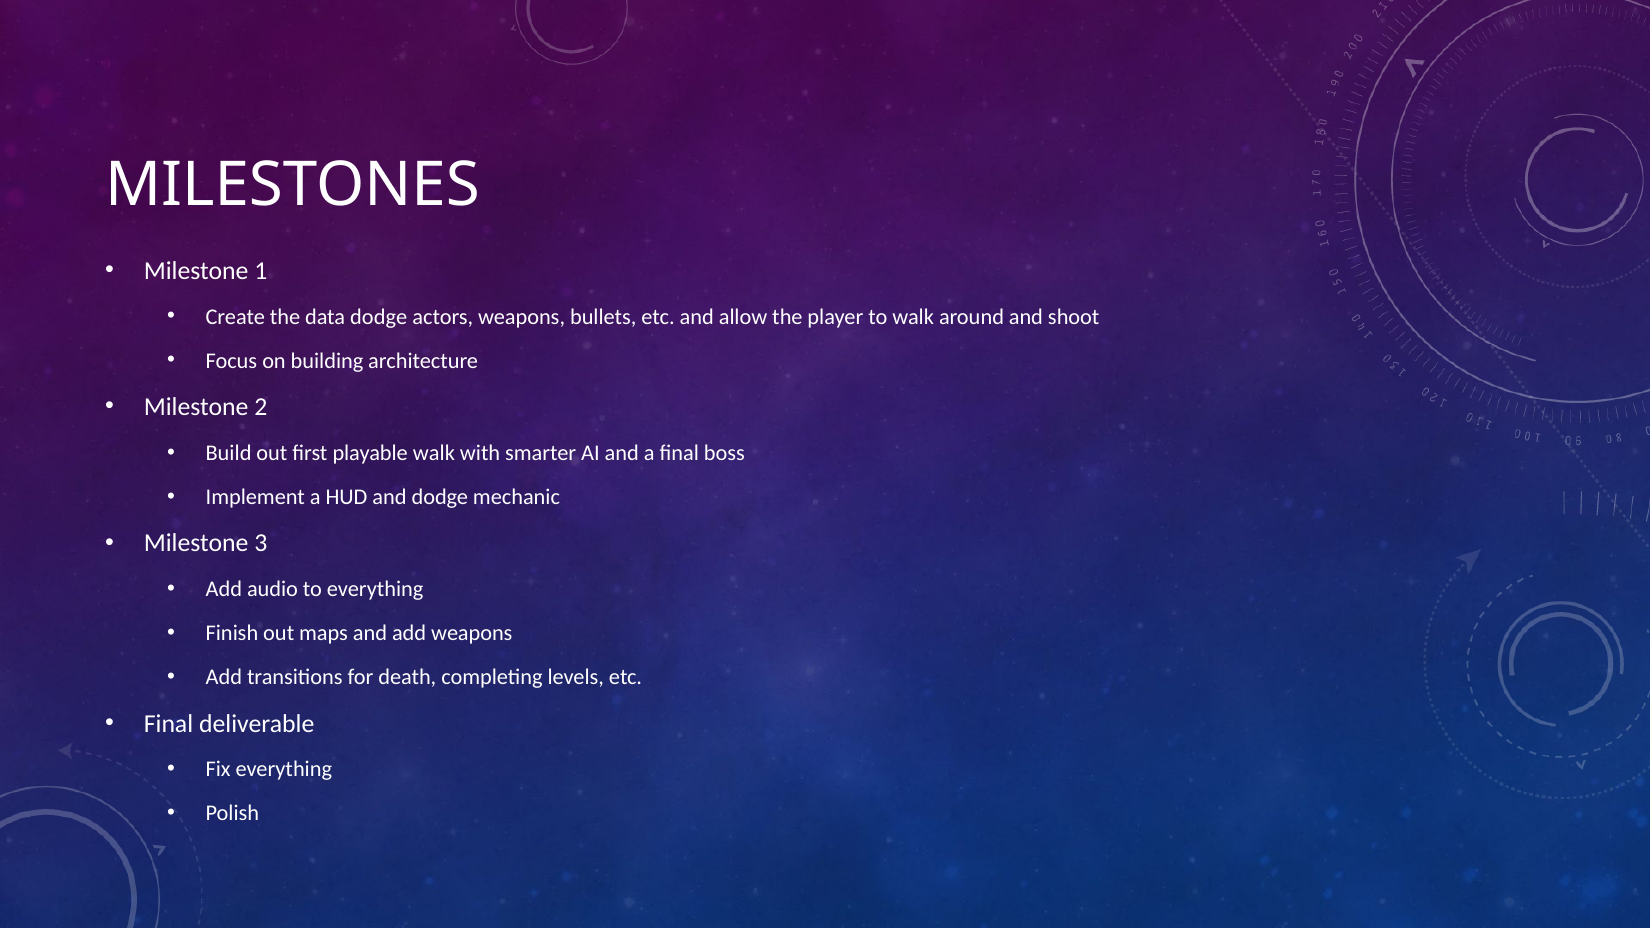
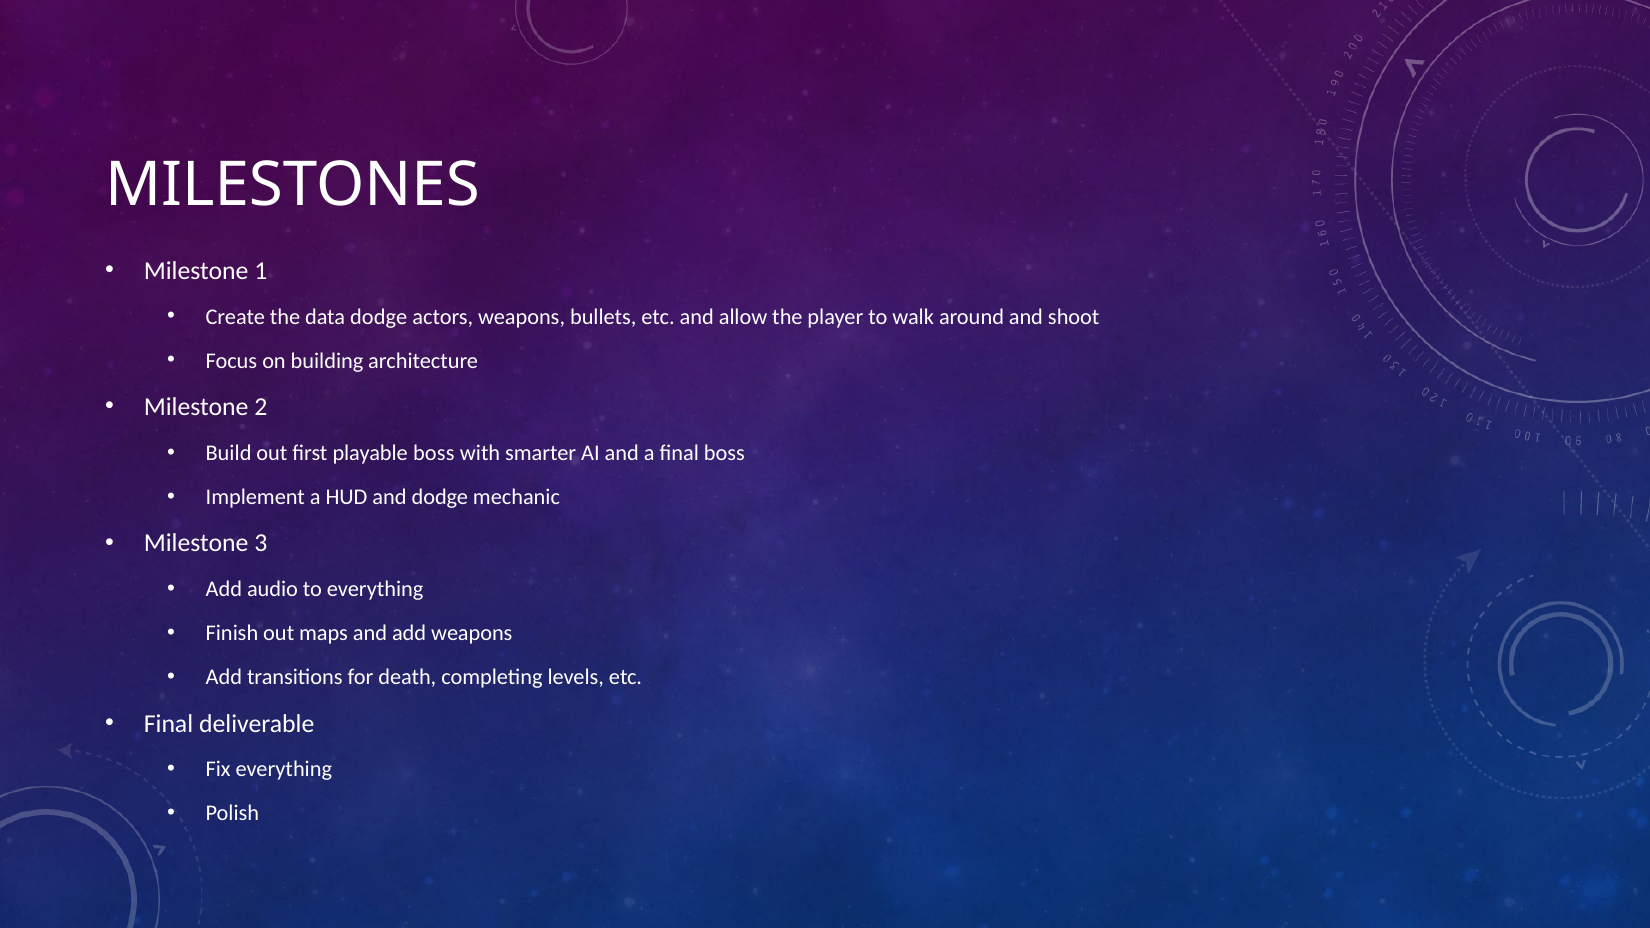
playable walk: walk -> boss
